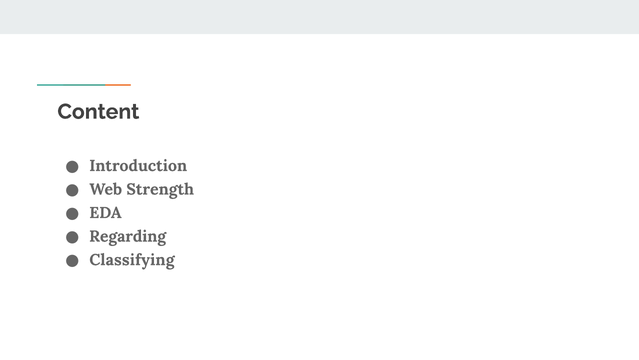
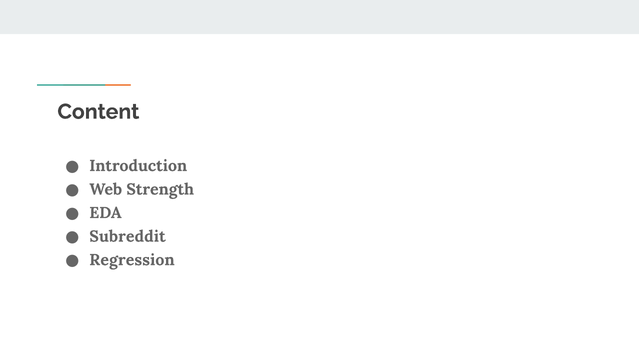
Regarding: Regarding -> Subreddit
Classifying: Classifying -> Regression
